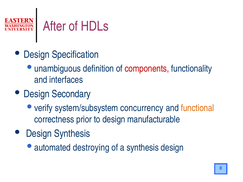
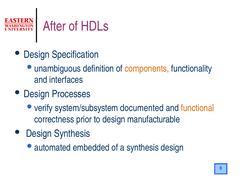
components colour: red -> orange
Secondary: Secondary -> Processes
concurrency: concurrency -> documented
destroying: destroying -> embedded
